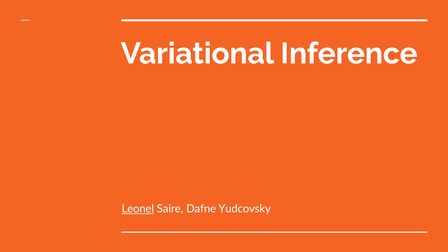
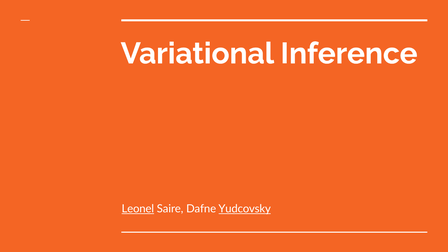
Yudcovsky underline: none -> present
